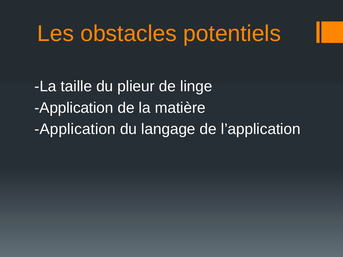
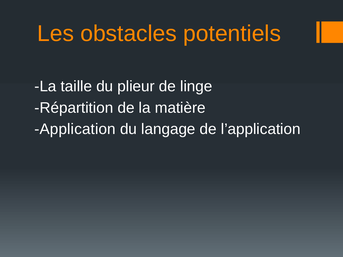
Application at (74, 108): Application -> Répartition
